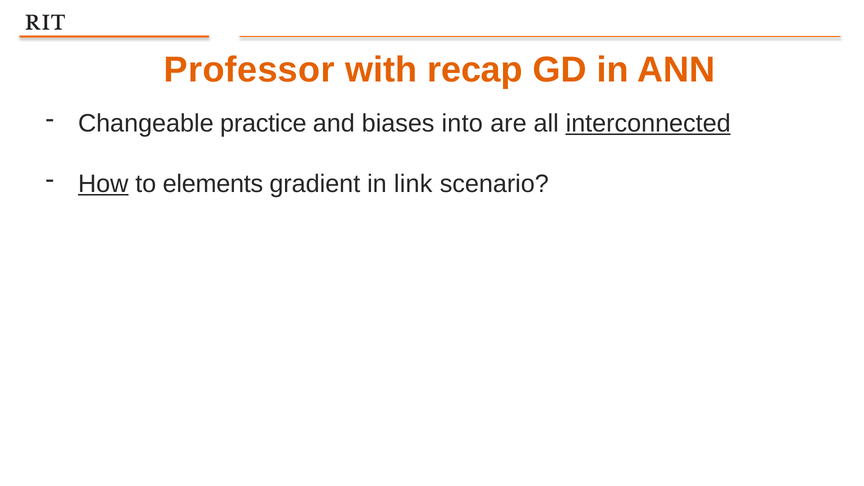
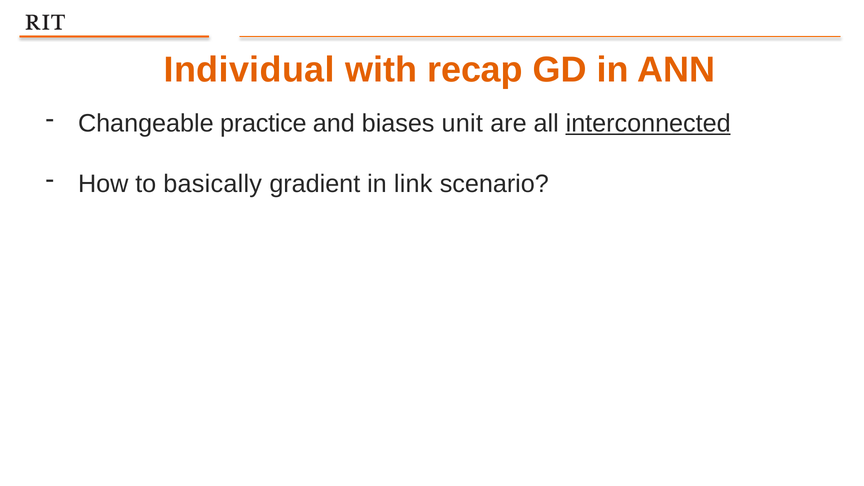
Professor: Professor -> Individual
into: into -> unit
How underline: present -> none
elements: elements -> basically
